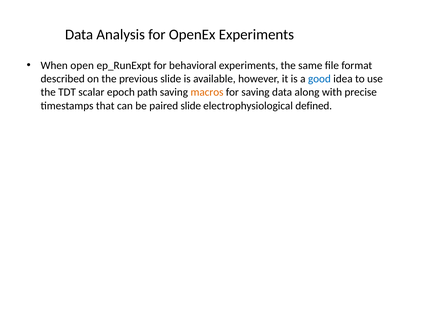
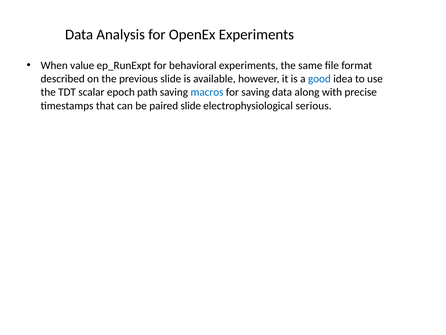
open: open -> value
macros colour: orange -> blue
defined: defined -> serious
